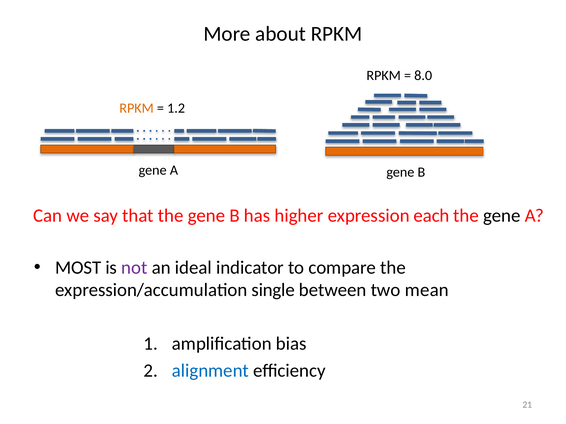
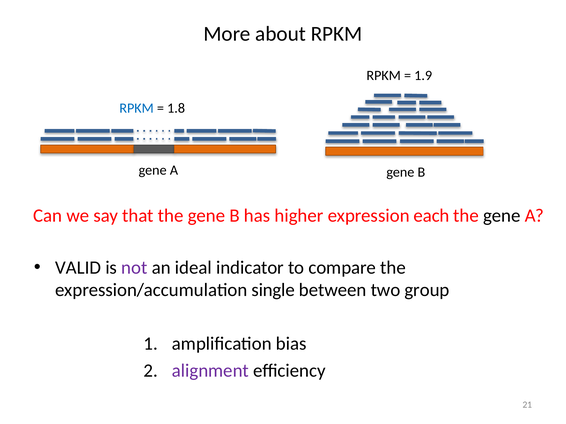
8.0: 8.0 -> 1.9
RPKM at (137, 108) colour: orange -> blue
1.2: 1.2 -> 1.8
MOST: MOST -> VALID
mean: mean -> group
alignment colour: blue -> purple
